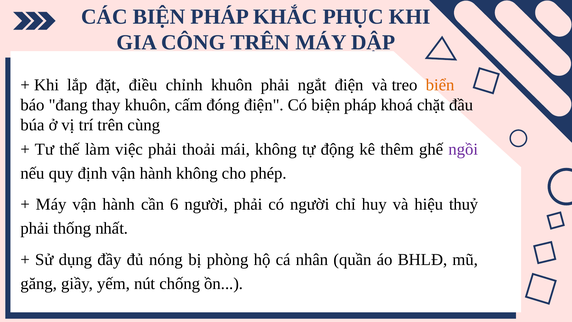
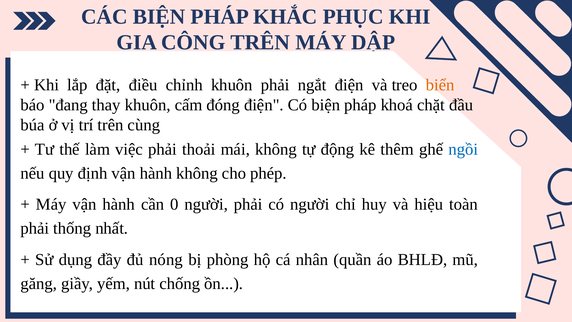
ngồi colour: purple -> blue
6: 6 -> 0
thuỷ: thuỷ -> toàn
